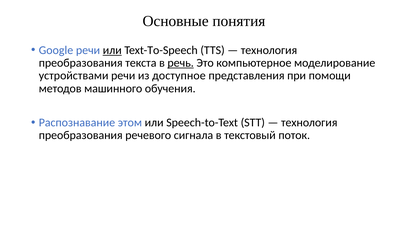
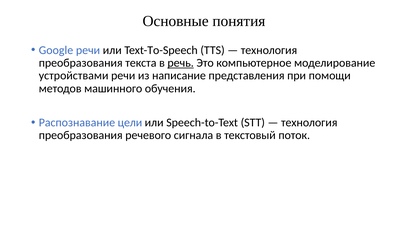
или at (112, 50) underline: present -> none
доступное: доступное -> написание
этом: этом -> цели
